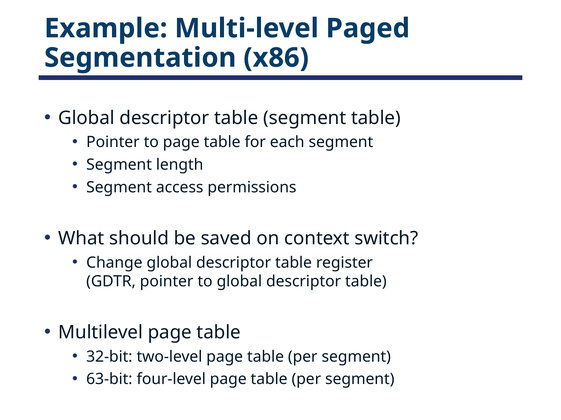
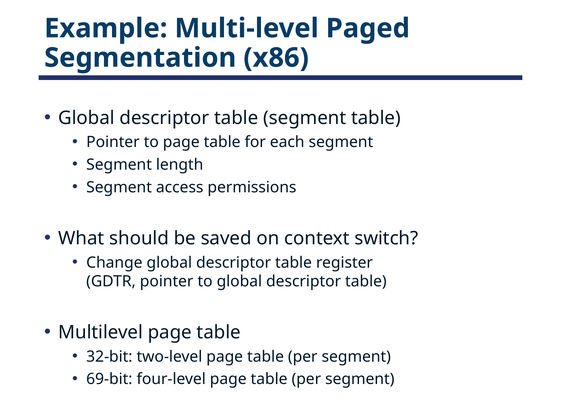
63-bit: 63-bit -> 69-bit
